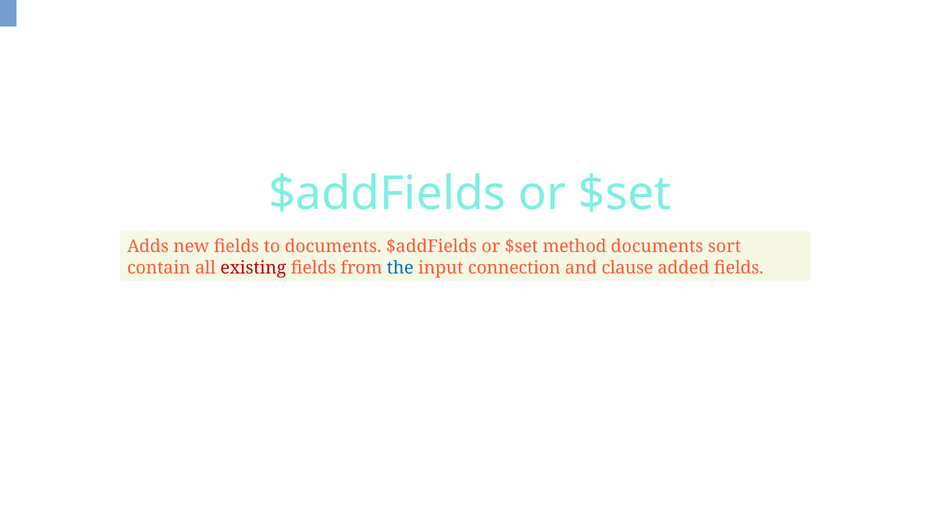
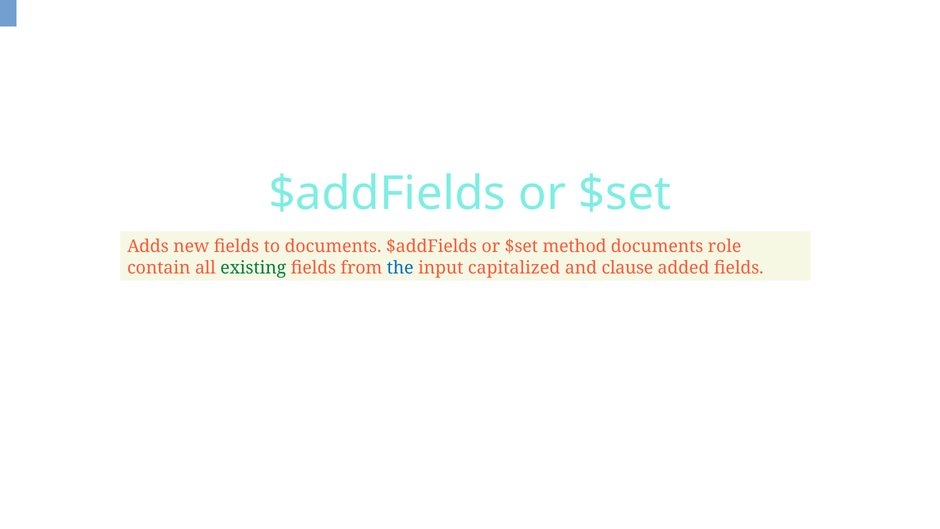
sort: sort -> role
existing colour: red -> green
connection: connection -> capitalized
